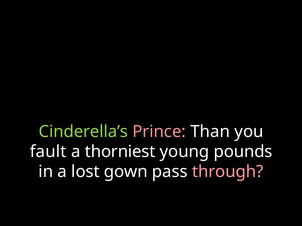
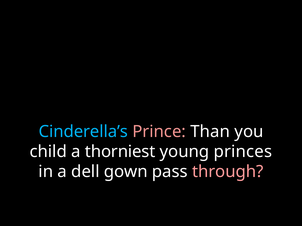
Cinderella’s colour: light green -> light blue
fault: fault -> child
pounds: pounds -> princes
lost: lost -> dell
